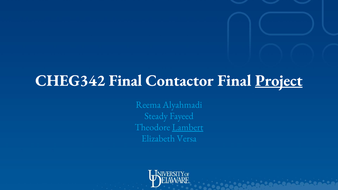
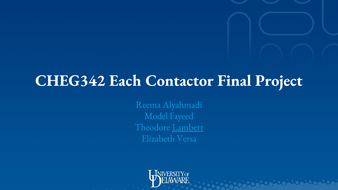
CHEG342 Final: Final -> Each
Project underline: present -> none
Steady: Steady -> Model
